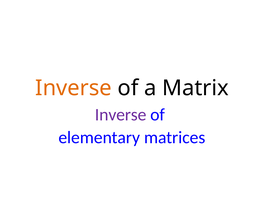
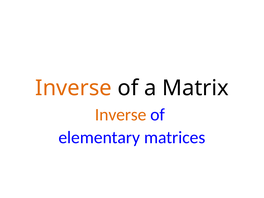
Inverse at (121, 115) colour: purple -> orange
